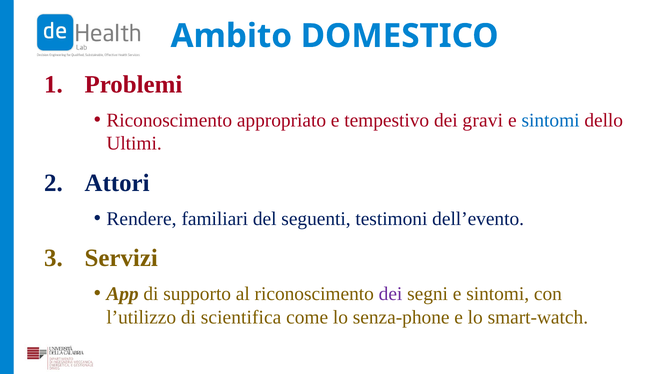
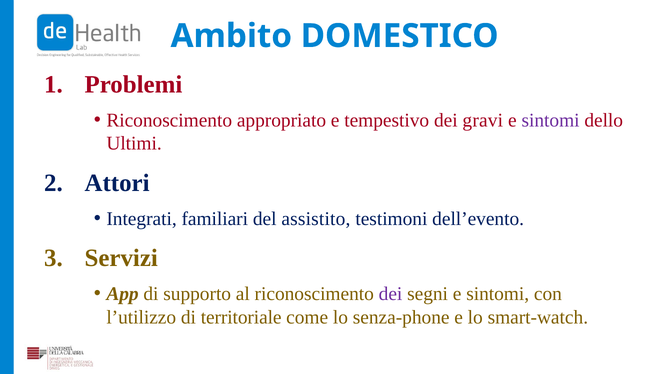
sintomi at (551, 120) colour: blue -> purple
Rendere: Rendere -> Integrati
seguenti: seguenti -> assistito
scientifica: scientifica -> territoriale
